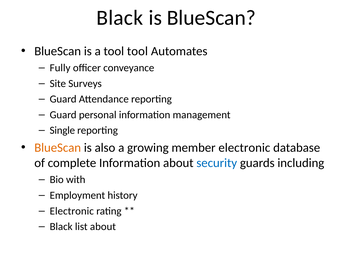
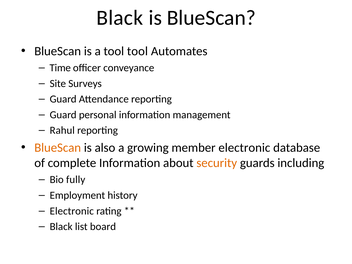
Fully: Fully -> Time
Single: Single -> Rahul
security colour: blue -> orange
with: with -> fully
list about: about -> board
